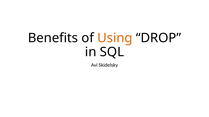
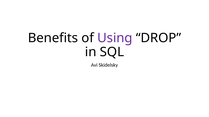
Using colour: orange -> purple
